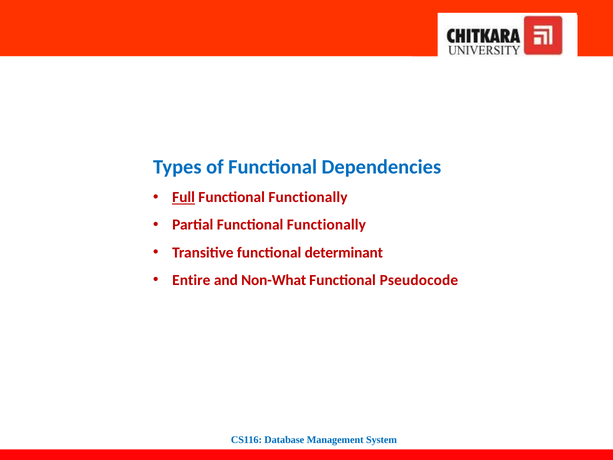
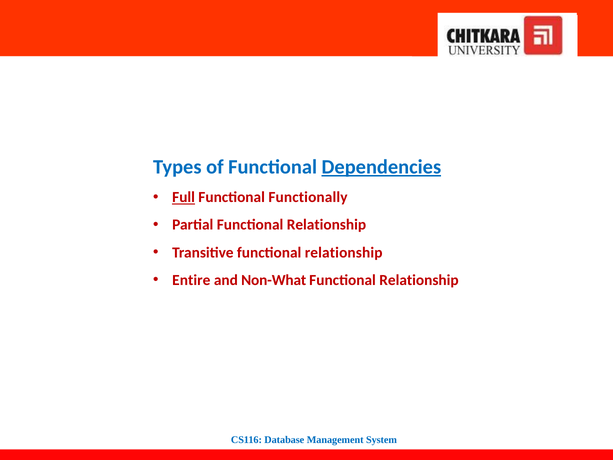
Dependencies underline: none -> present
Partial Functional Functionally: Functionally -> Relationship
Transitive functional determinant: determinant -> relationship
Pseudocode at (419, 280): Pseudocode -> Relationship
